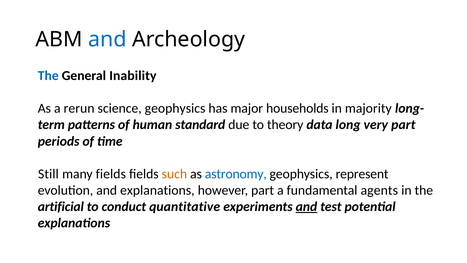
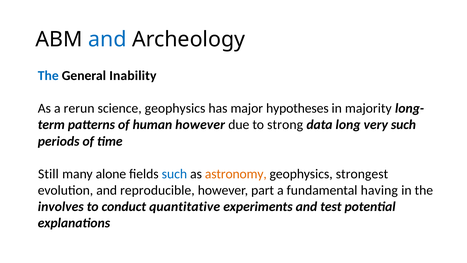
households: households -> hypotheses
human standard: standard -> however
theory: theory -> strong
very part: part -> such
many fields: fields -> alone
such at (174, 174) colour: orange -> blue
astronomy colour: blue -> orange
represent: represent -> strongest
and explanations: explanations -> reproducible
agents: agents -> having
artificial: artificial -> involves
and at (306, 206) underline: present -> none
